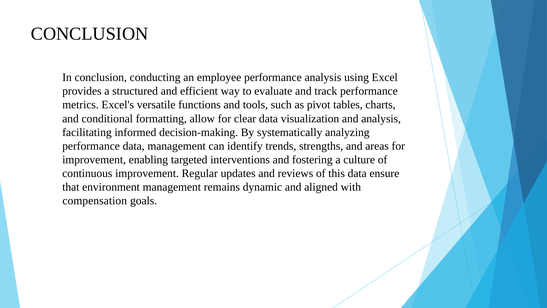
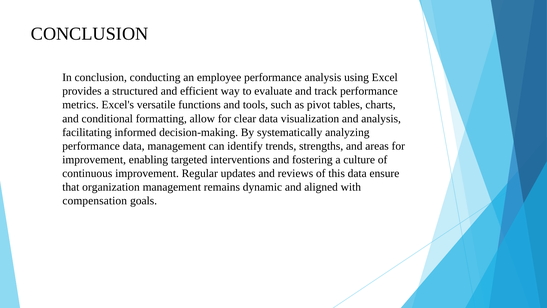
environment: environment -> organization
